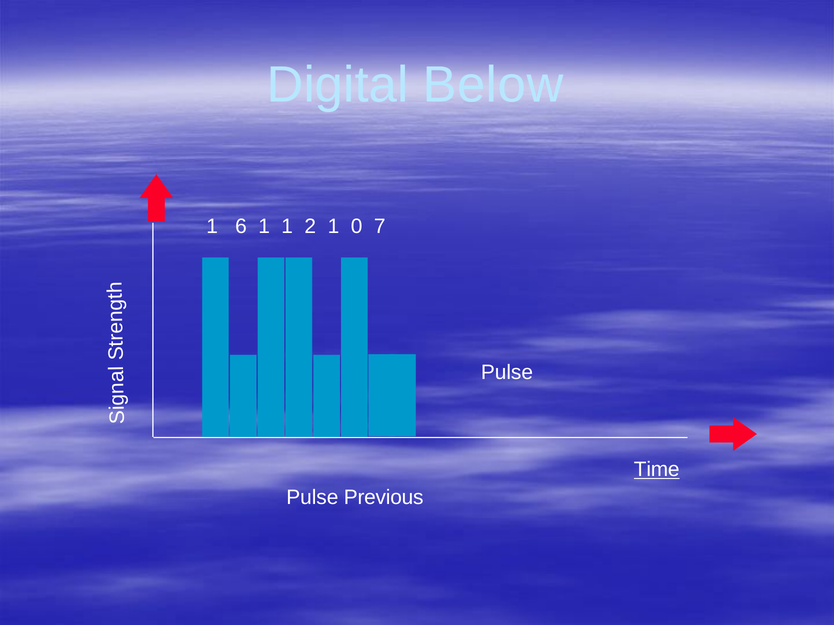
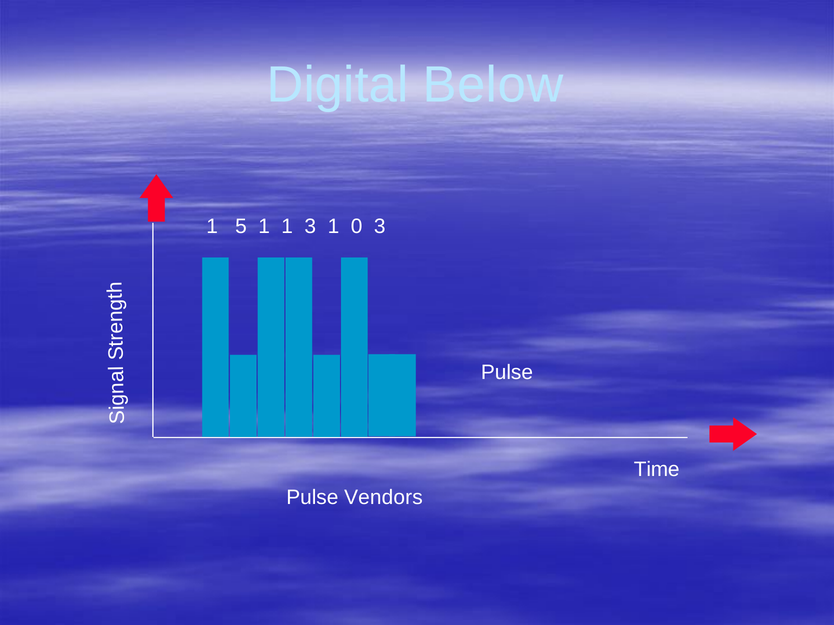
6: 6 -> 5
1 2: 2 -> 3
0 7: 7 -> 3
Time underline: present -> none
Previous: Previous -> Vendors
